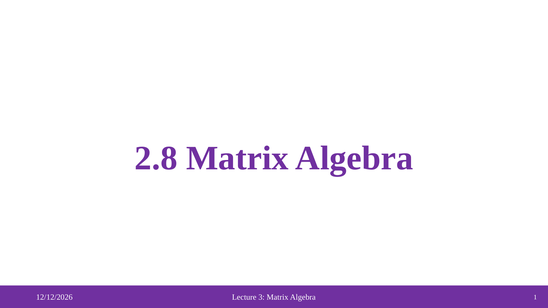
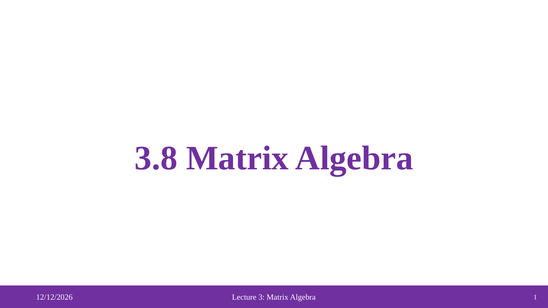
2.8: 2.8 -> 3.8
